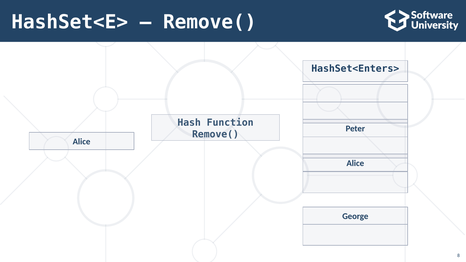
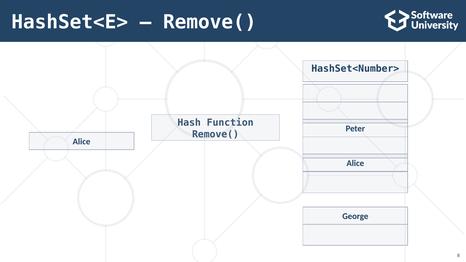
HashSet<Enters>: HashSet<Enters> -> HashSet<Number>
